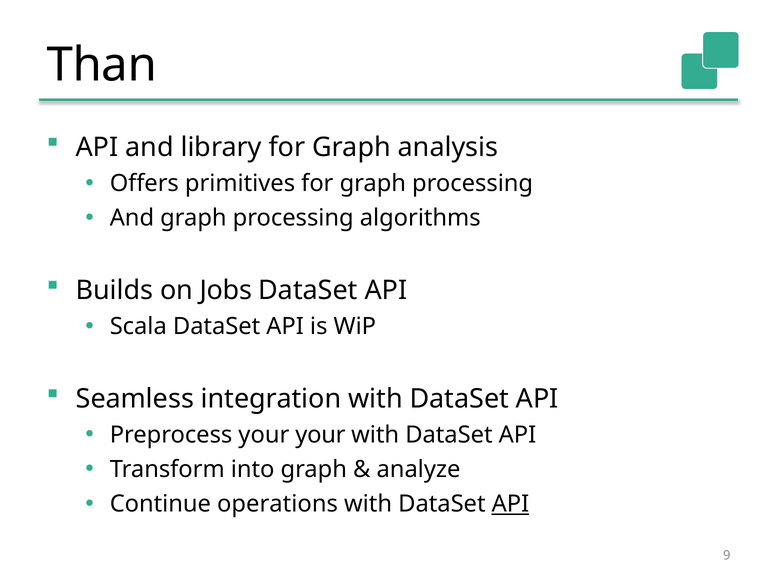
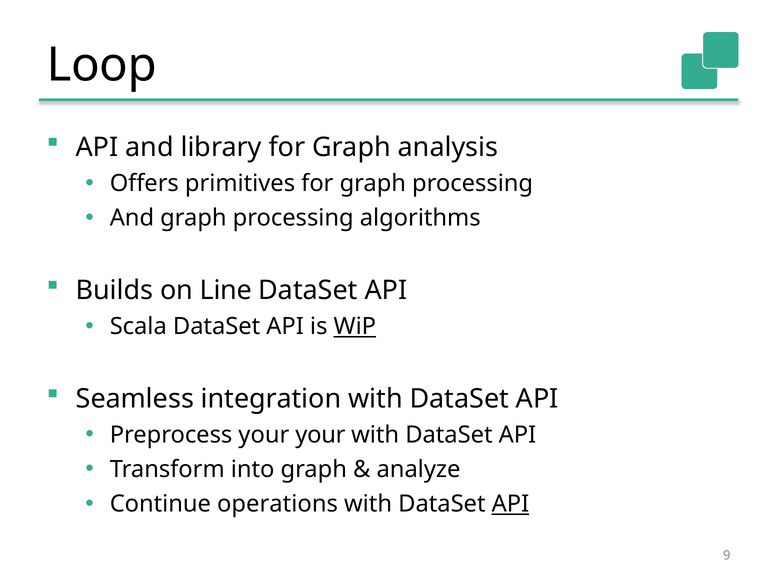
Than: Than -> Loop
Jobs: Jobs -> Line
WiP underline: none -> present
